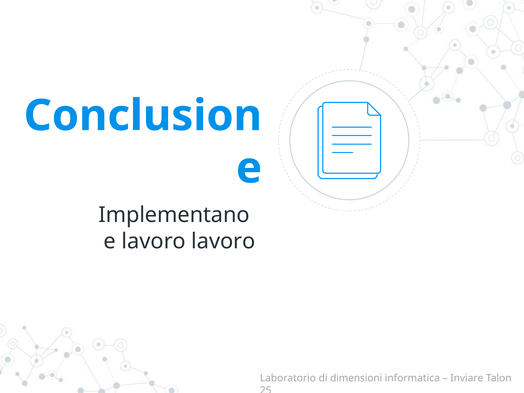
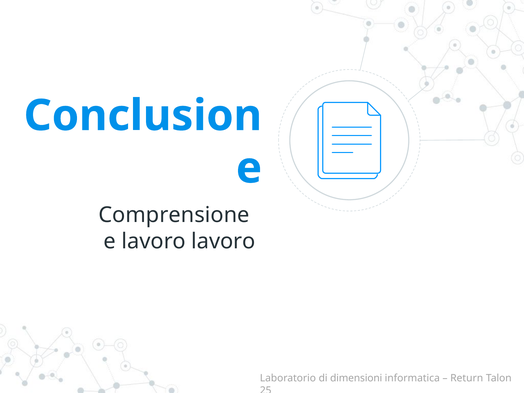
Implementano: Implementano -> Comprensione
Inviare: Inviare -> Return
